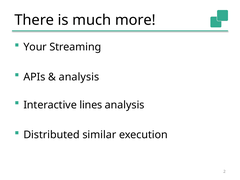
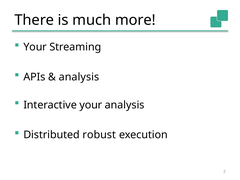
Interactive lines: lines -> your
similar: similar -> robust
